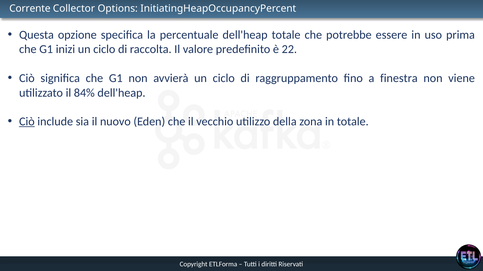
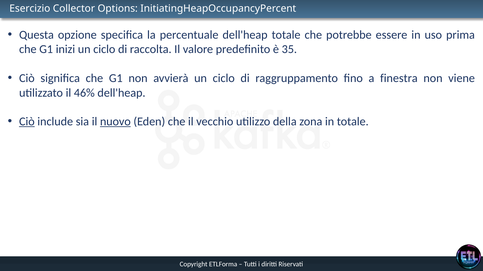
Corrente: Corrente -> Esercizio
22: 22 -> 35
84%: 84% -> 46%
nuovo underline: none -> present
